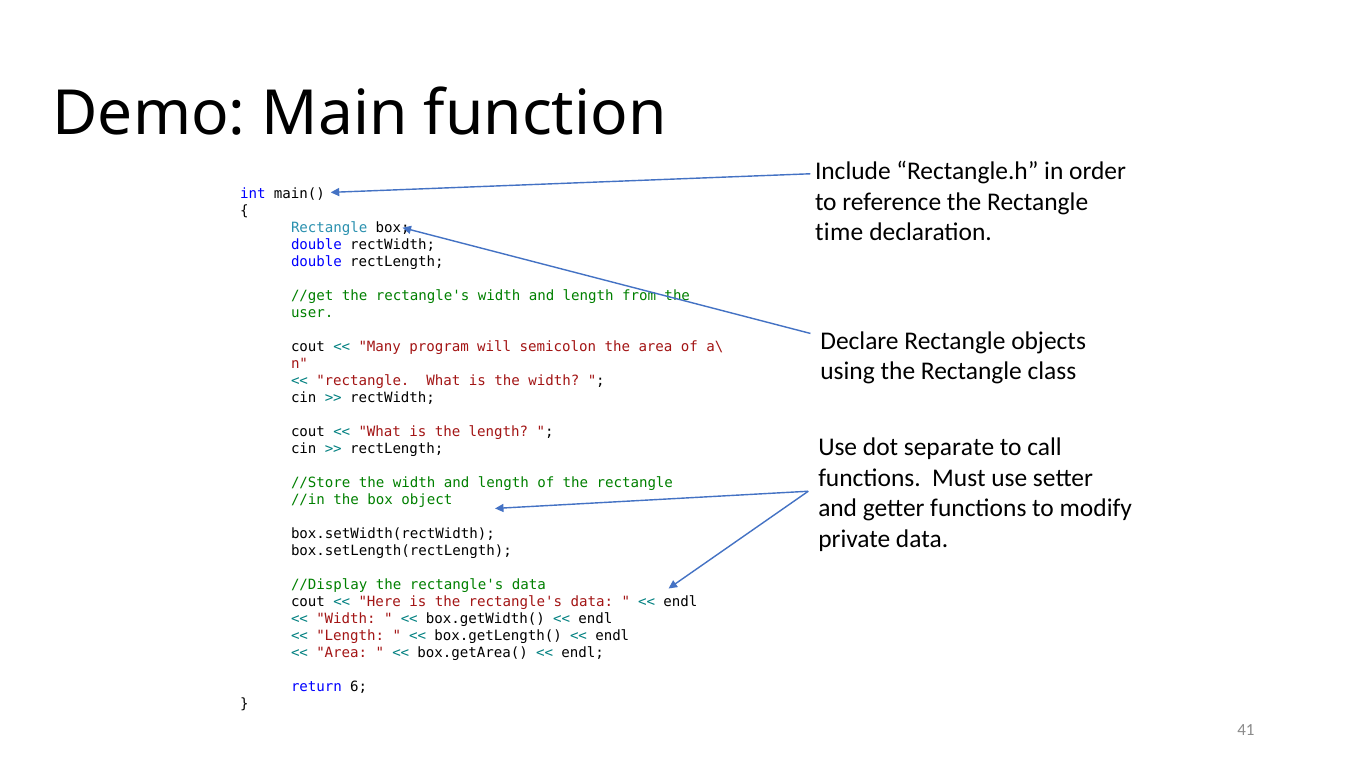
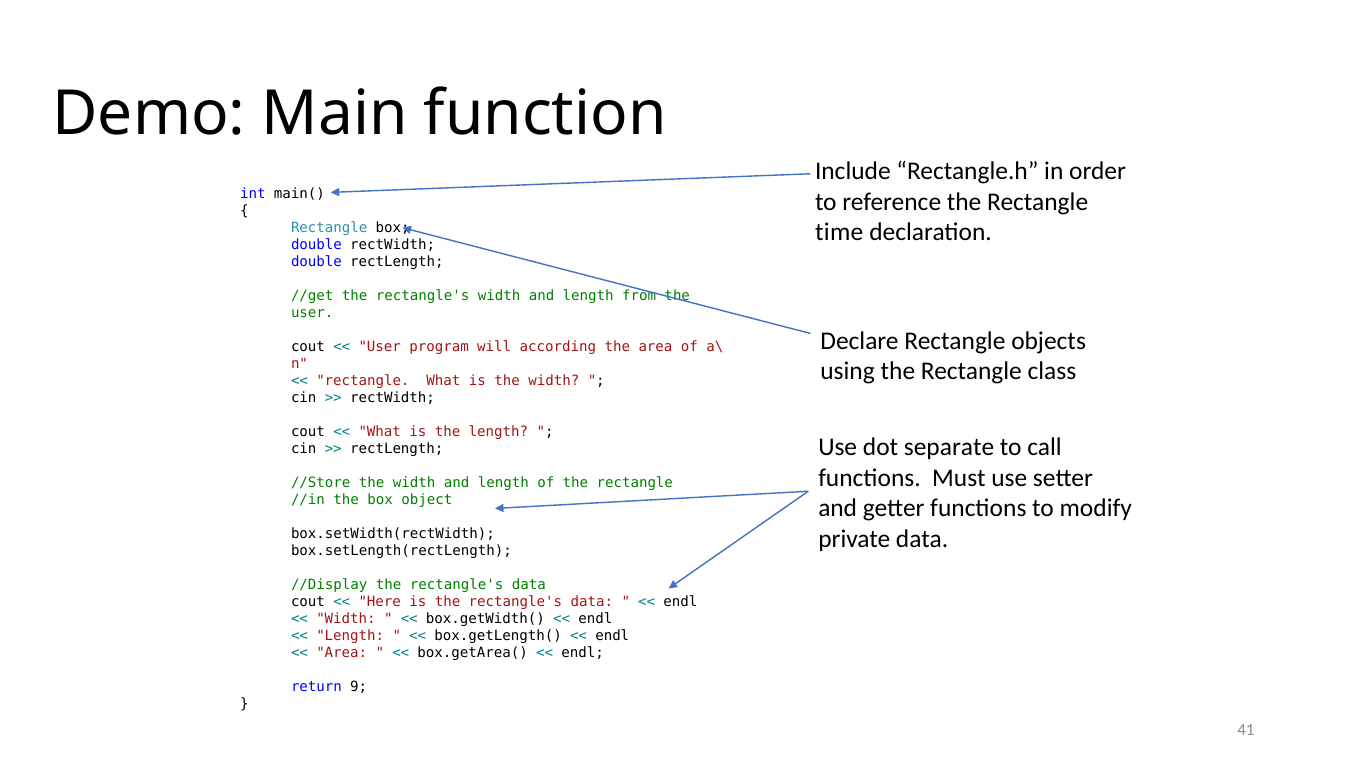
Many at (380, 347): Many -> User
semicolon: semicolon -> according
6: 6 -> 9
